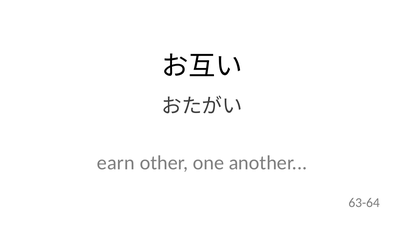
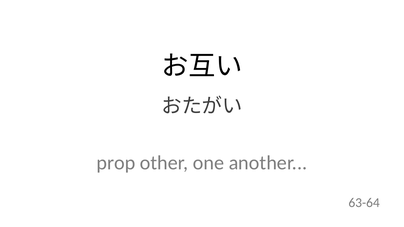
earn: earn -> prop
